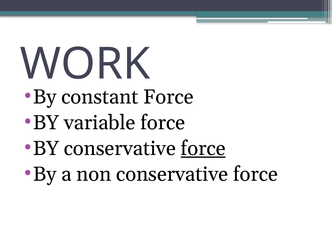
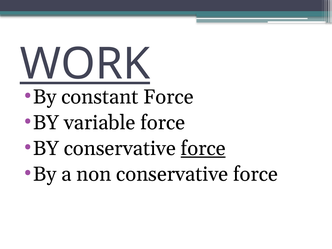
WORK underline: none -> present
